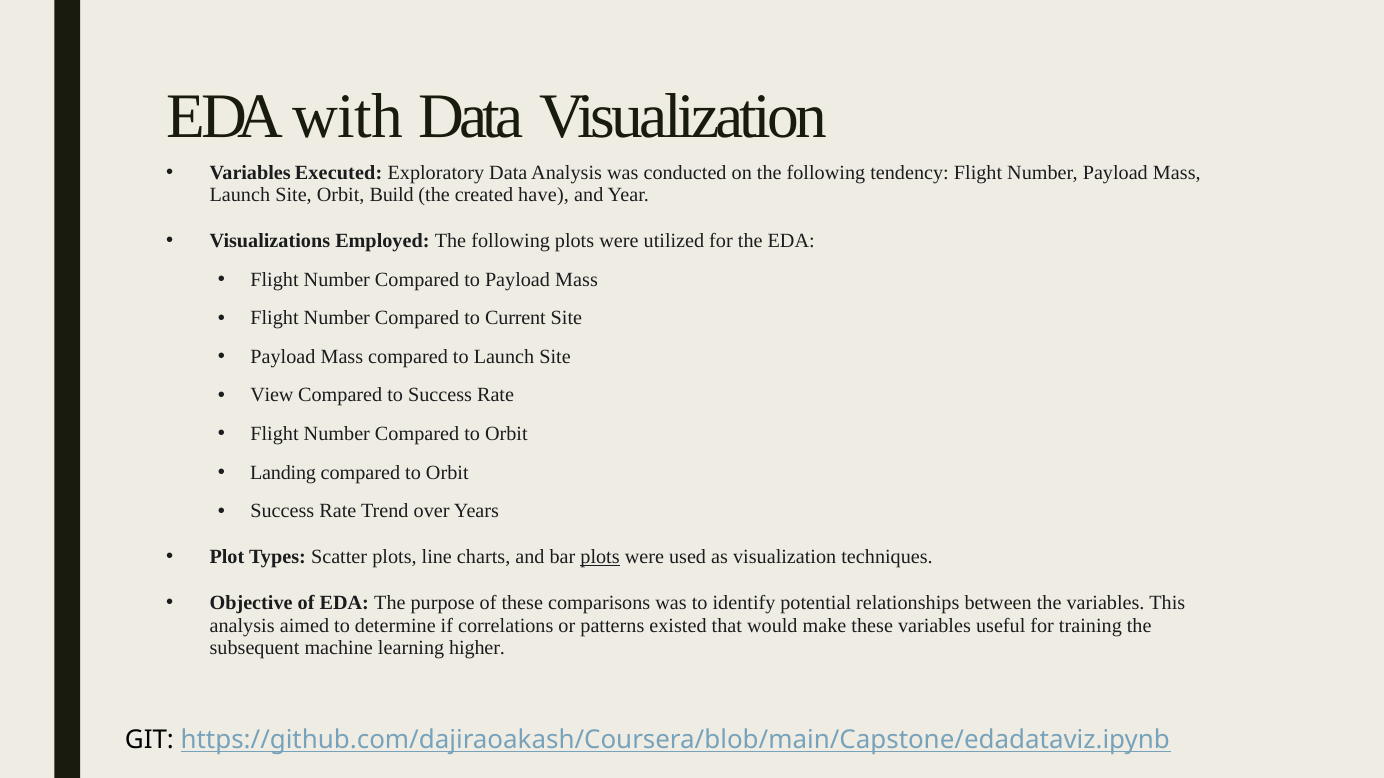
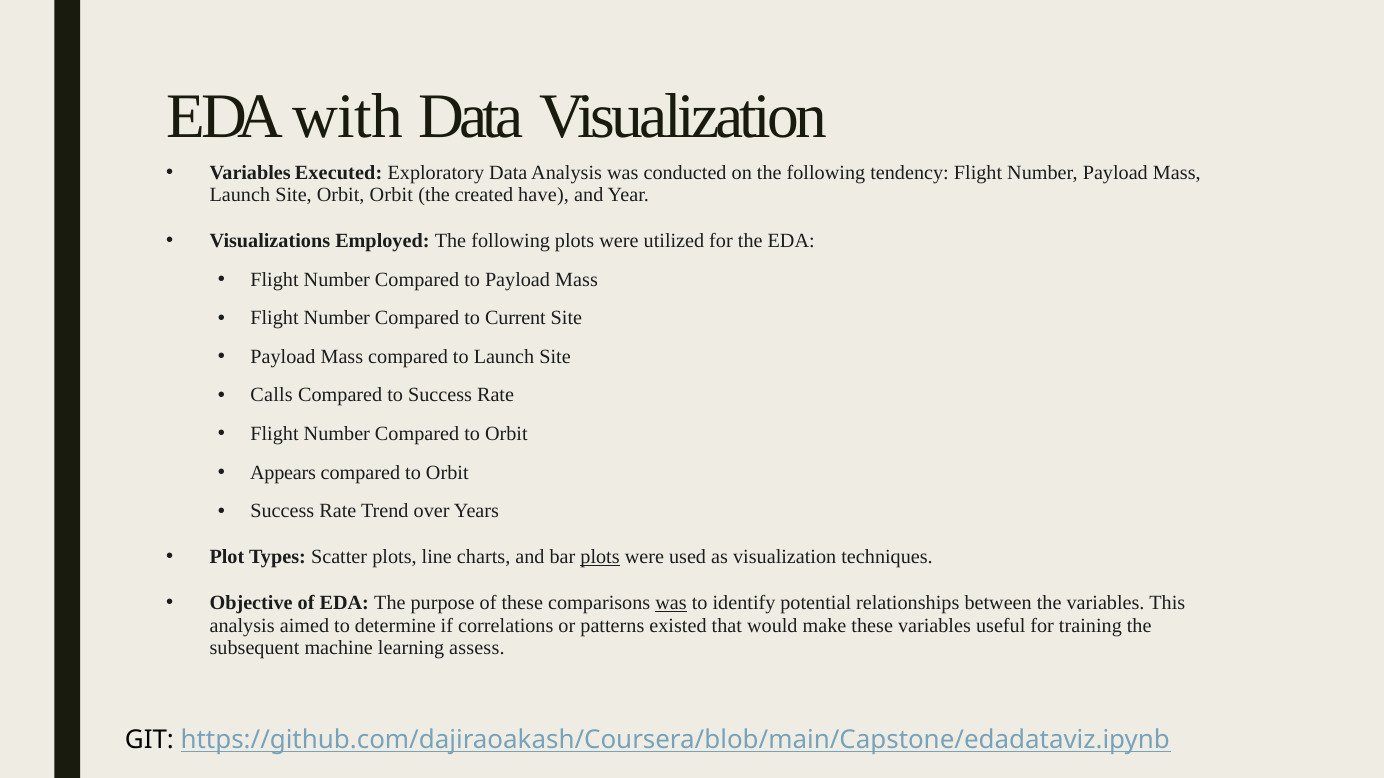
Orbit Build: Build -> Orbit
View: View -> Calls
Landing: Landing -> Appears
was at (671, 603) underline: none -> present
higher: higher -> assess
